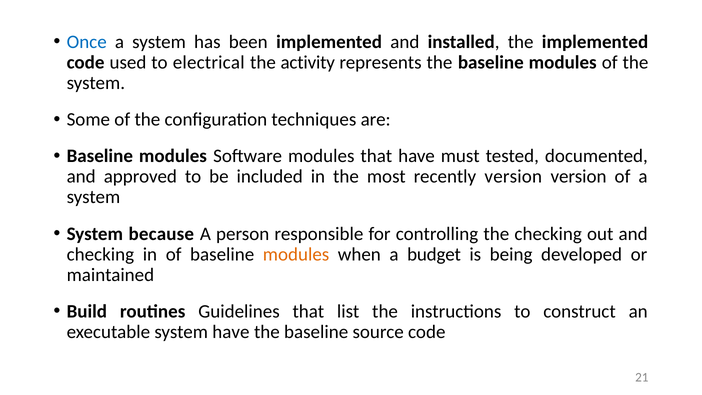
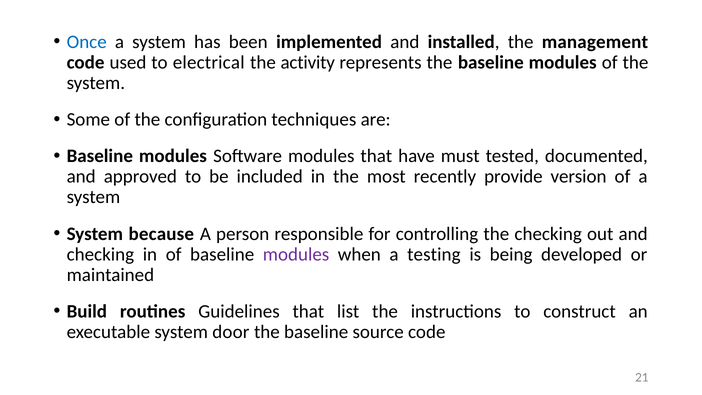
the implemented: implemented -> management
recently version: version -> provide
modules at (296, 254) colour: orange -> purple
budget: budget -> testing
system have: have -> door
